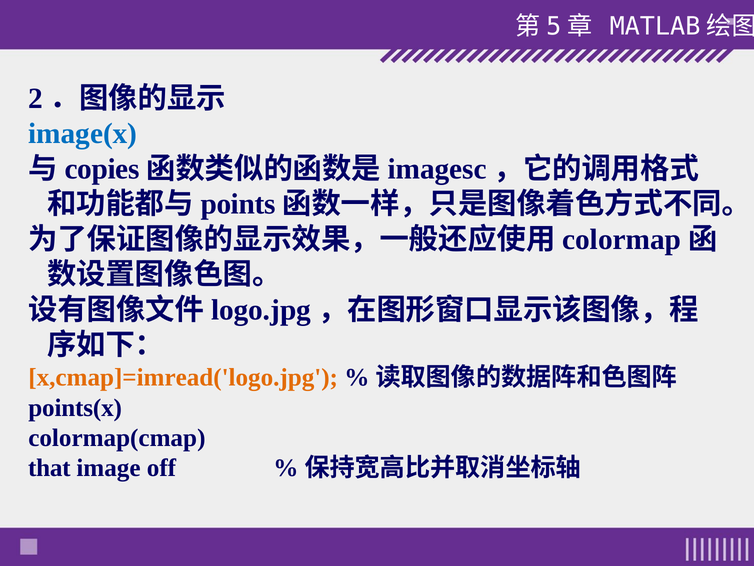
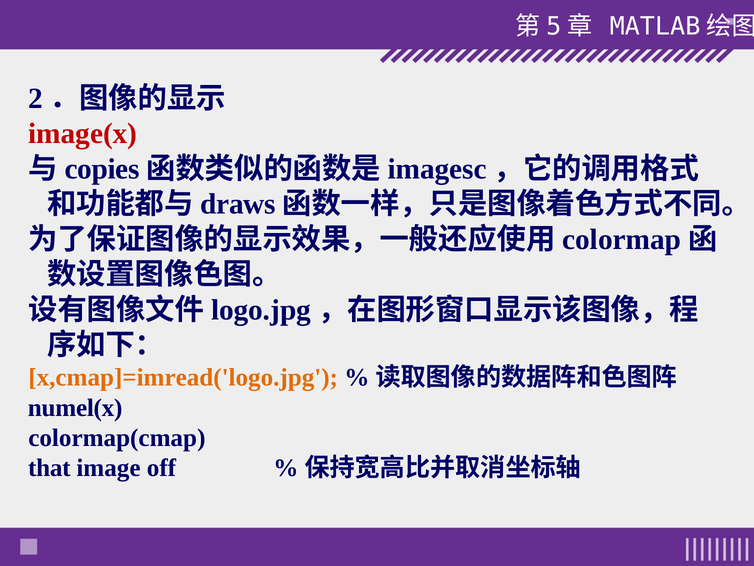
image(x colour: blue -> red
points: points -> draws
points(x: points(x -> numel(x
